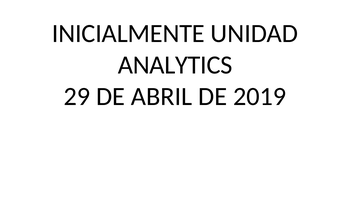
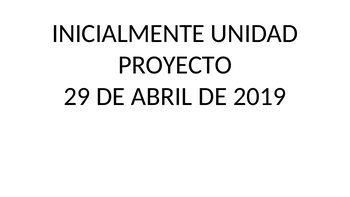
ANALYTICS: ANALYTICS -> PROYECTO
